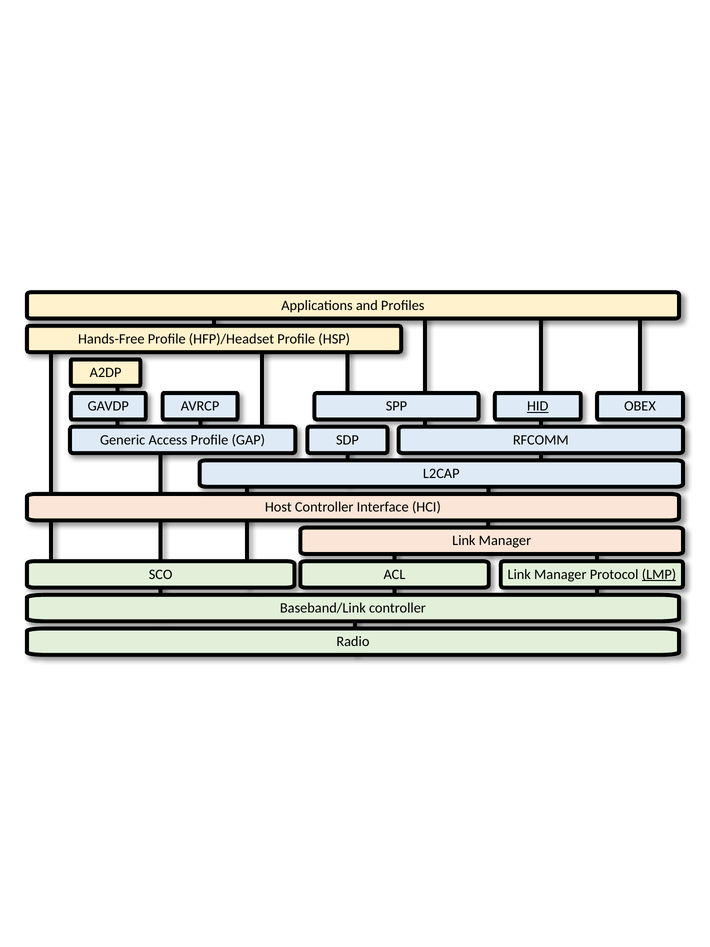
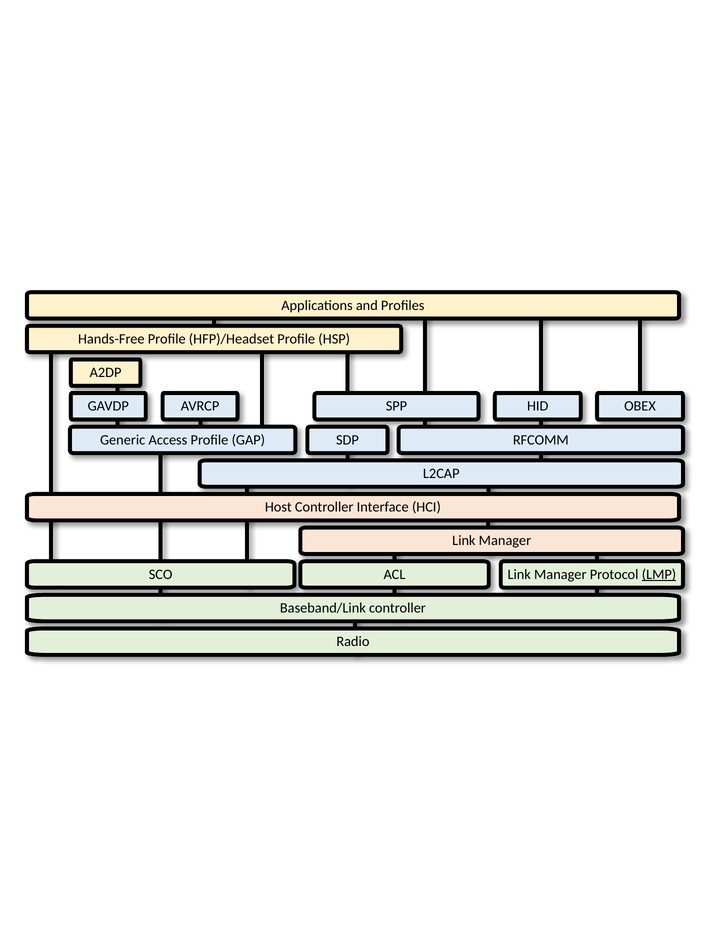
HID underline: present -> none
